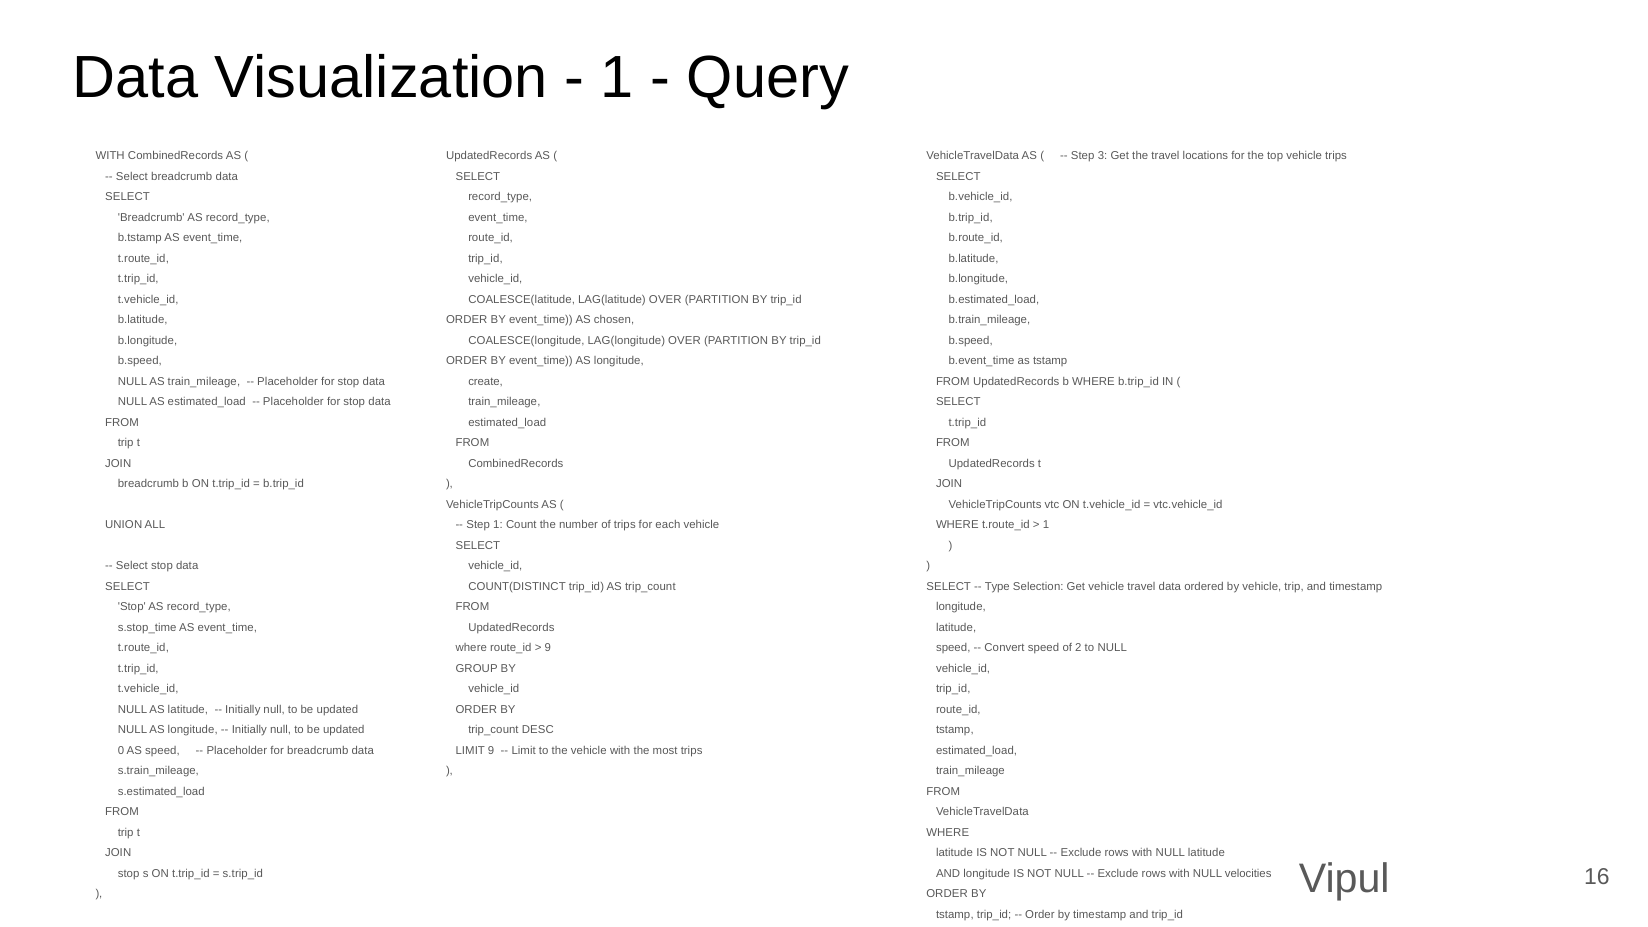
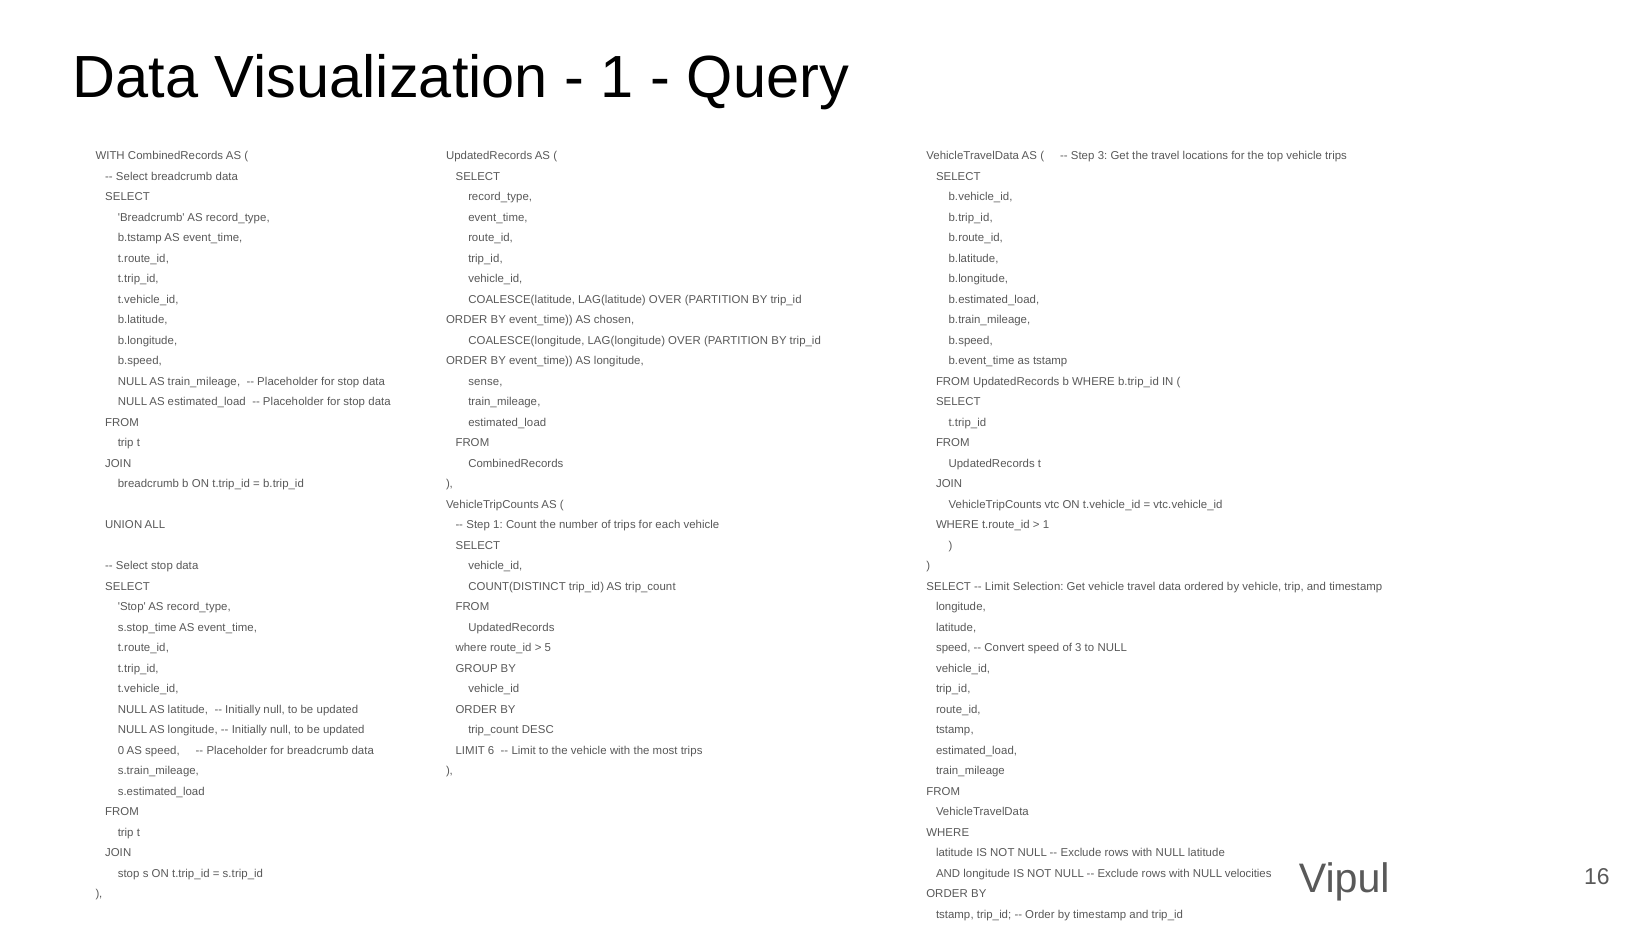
create: create -> sense
Type at (997, 587): Type -> Limit
9 at (548, 648): 9 -> 5
of 2: 2 -> 3
LIMIT 9: 9 -> 6
